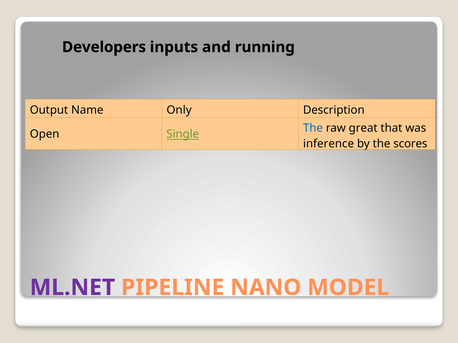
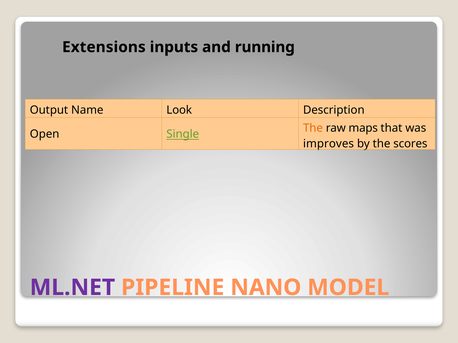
Developers: Developers -> Extensions
Only: Only -> Look
The at (313, 128) colour: blue -> orange
great: great -> maps
inference: inference -> improves
